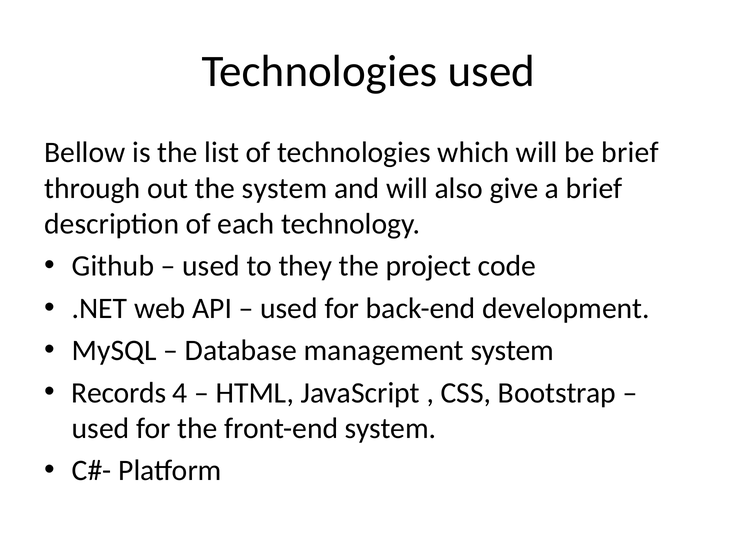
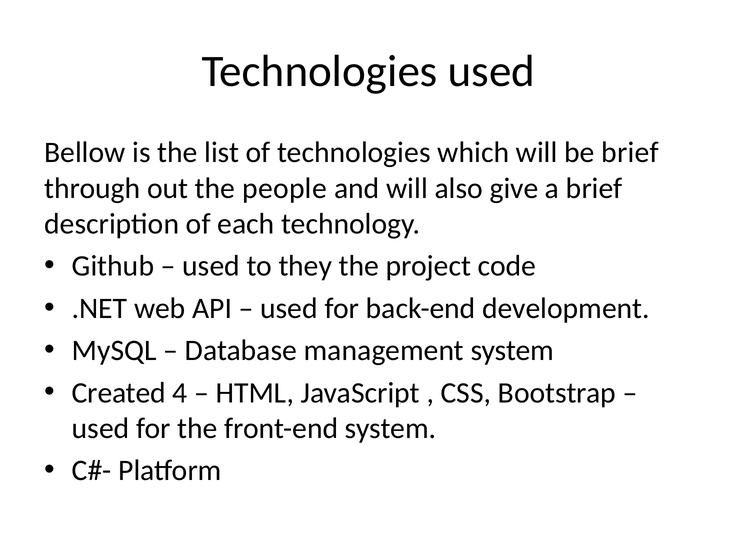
the system: system -> people
Records: Records -> Created
